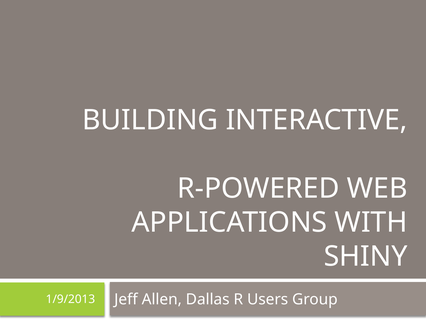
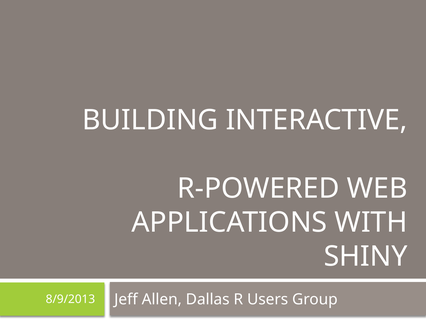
1/9/2013: 1/9/2013 -> 8/9/2013
